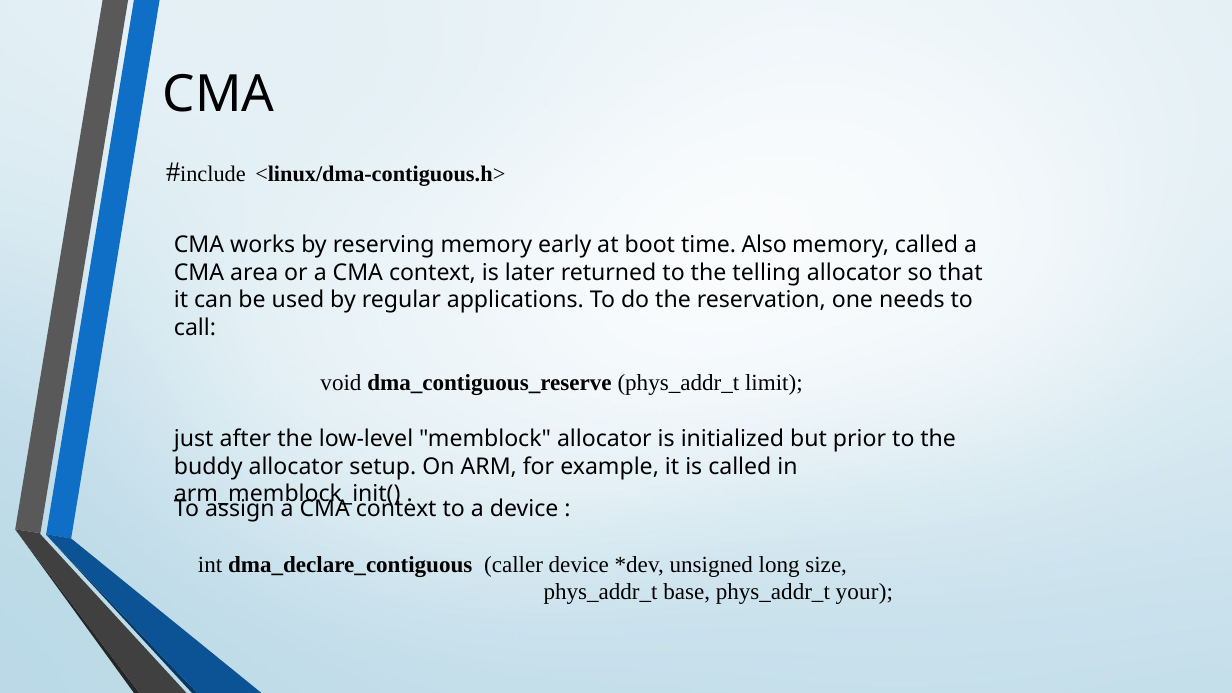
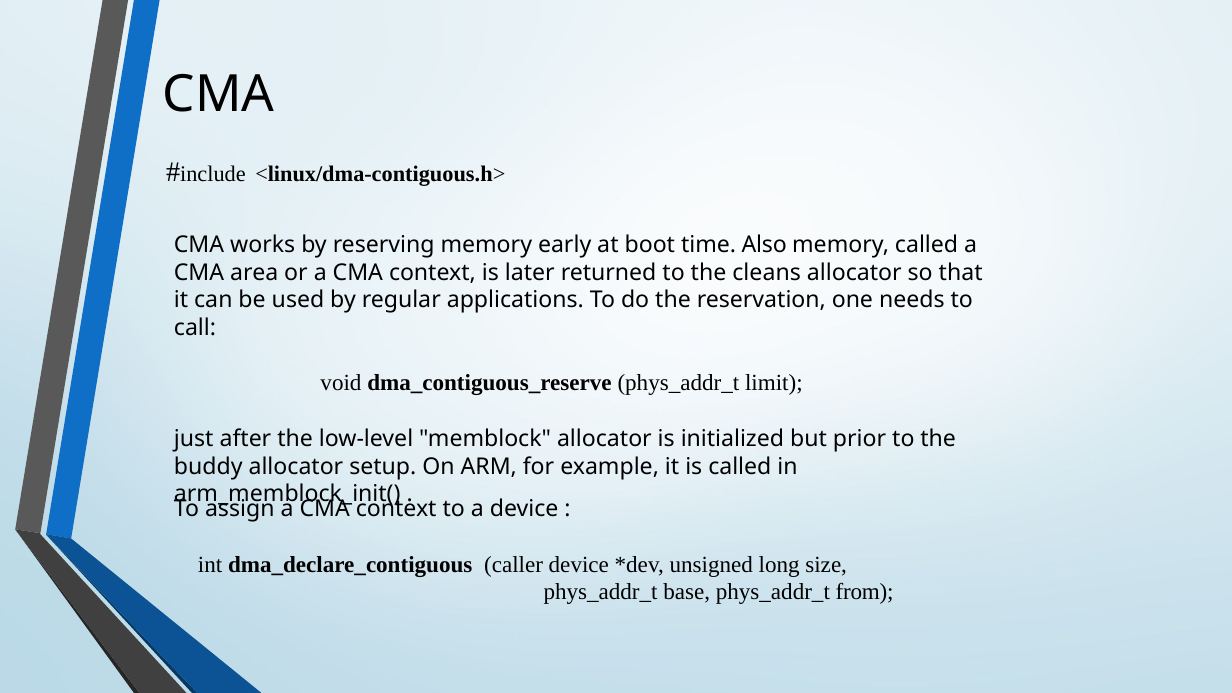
telling: telling -> cleans
your: your -> from
